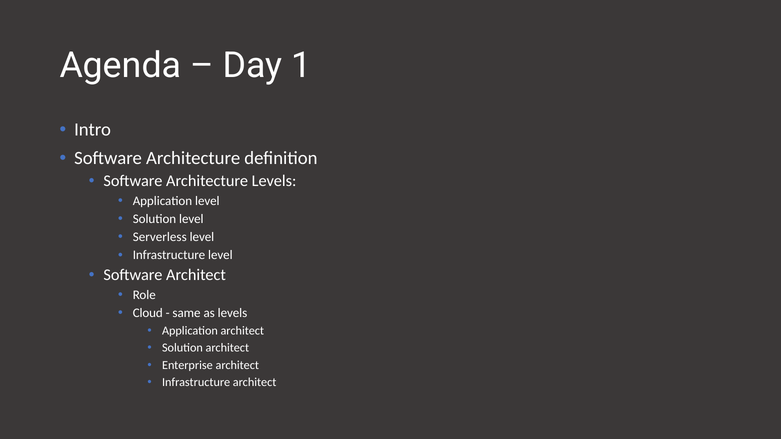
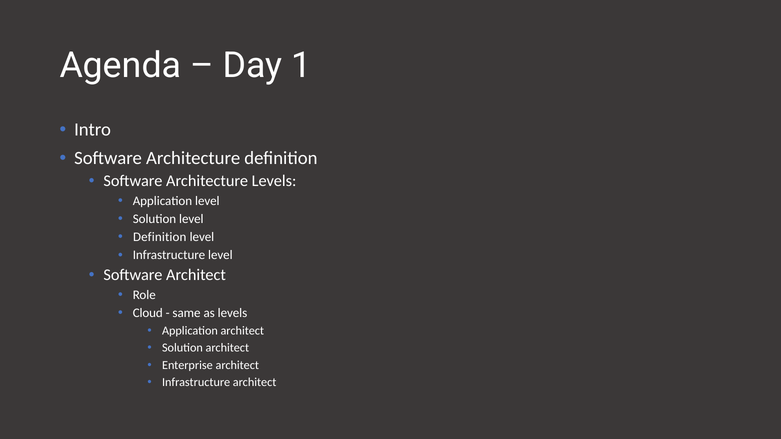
Serverless at (160, 237): Serverless -> Definition
